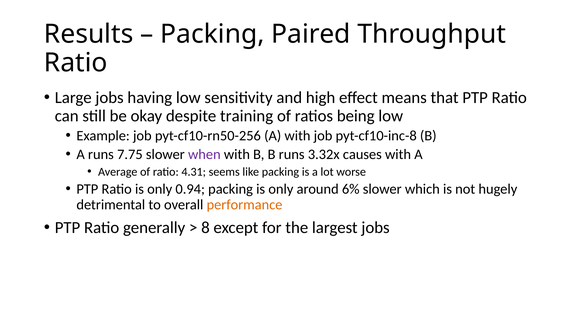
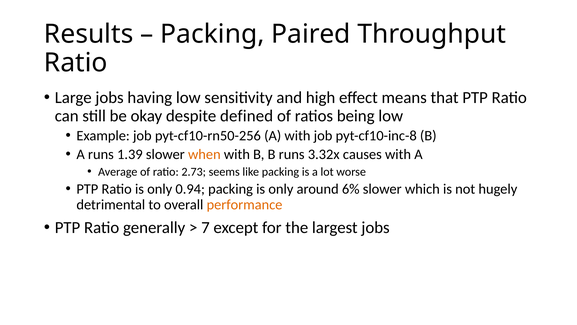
training: training -> defined
7.75: 7.75 -> 1.39
when colour: purple -> orange
4.31: 4.31 -> 2.73
8: 8 -> 7
